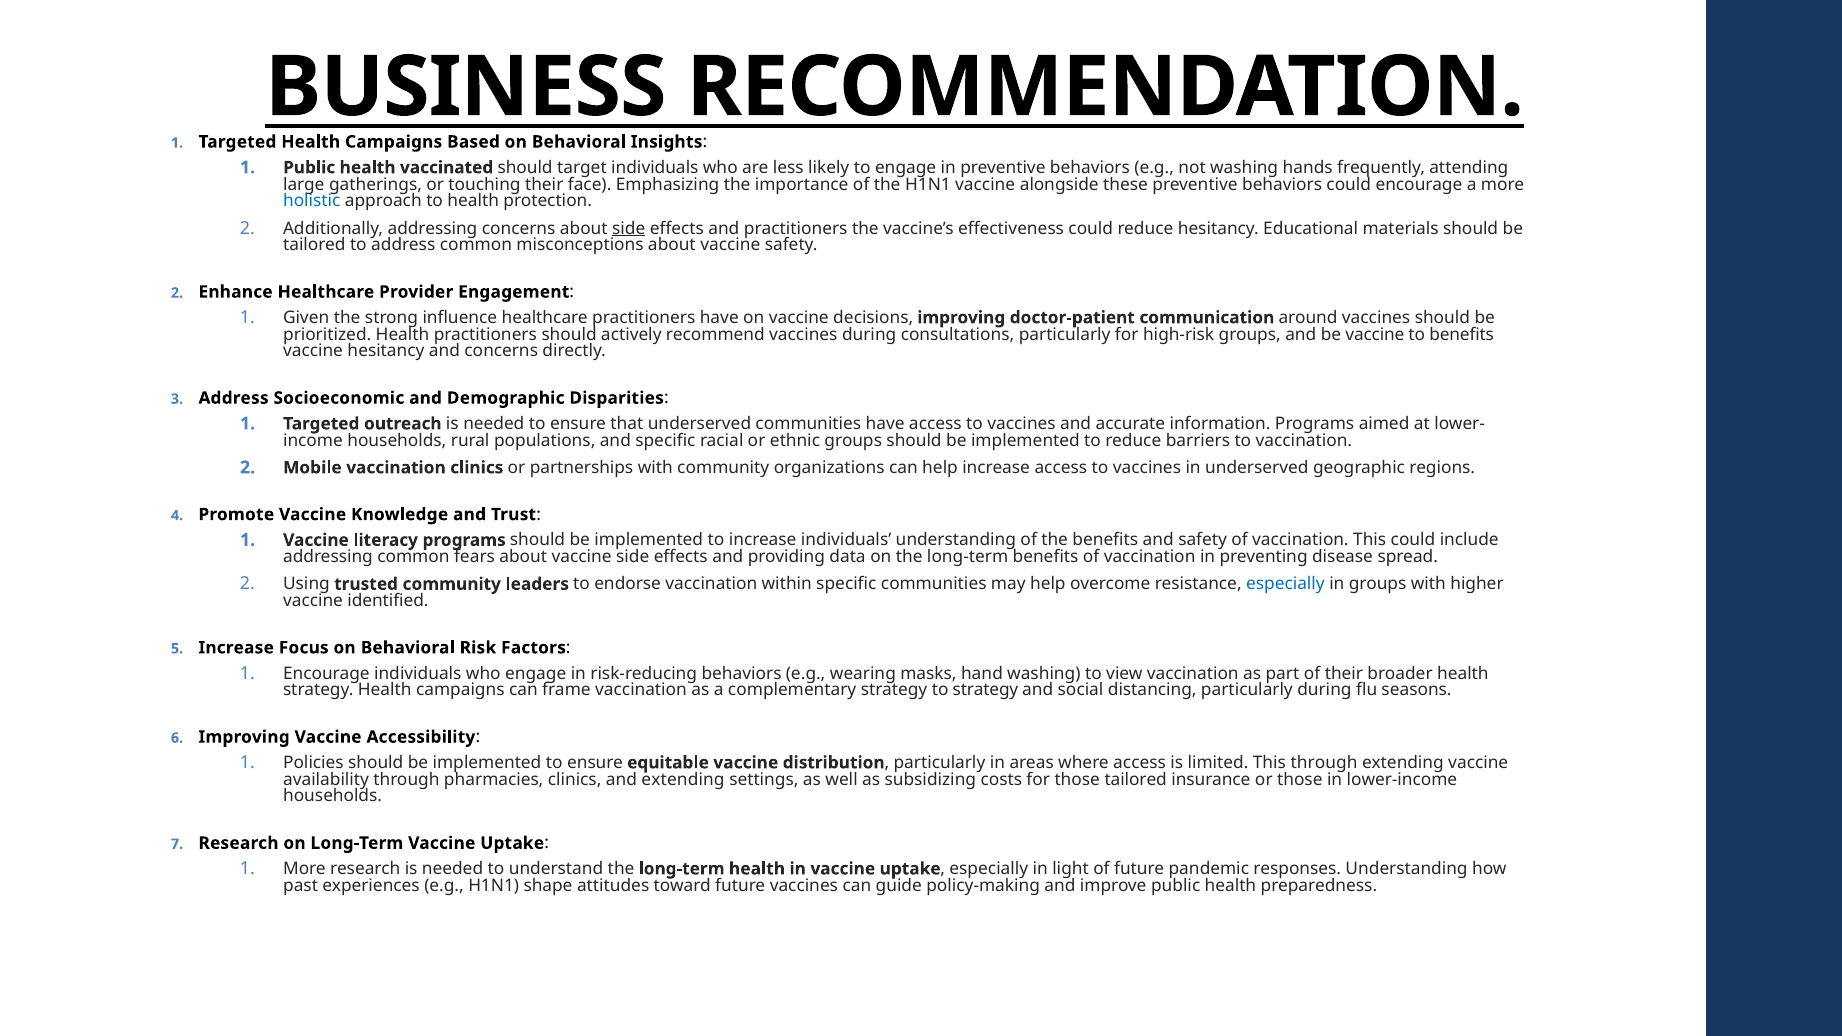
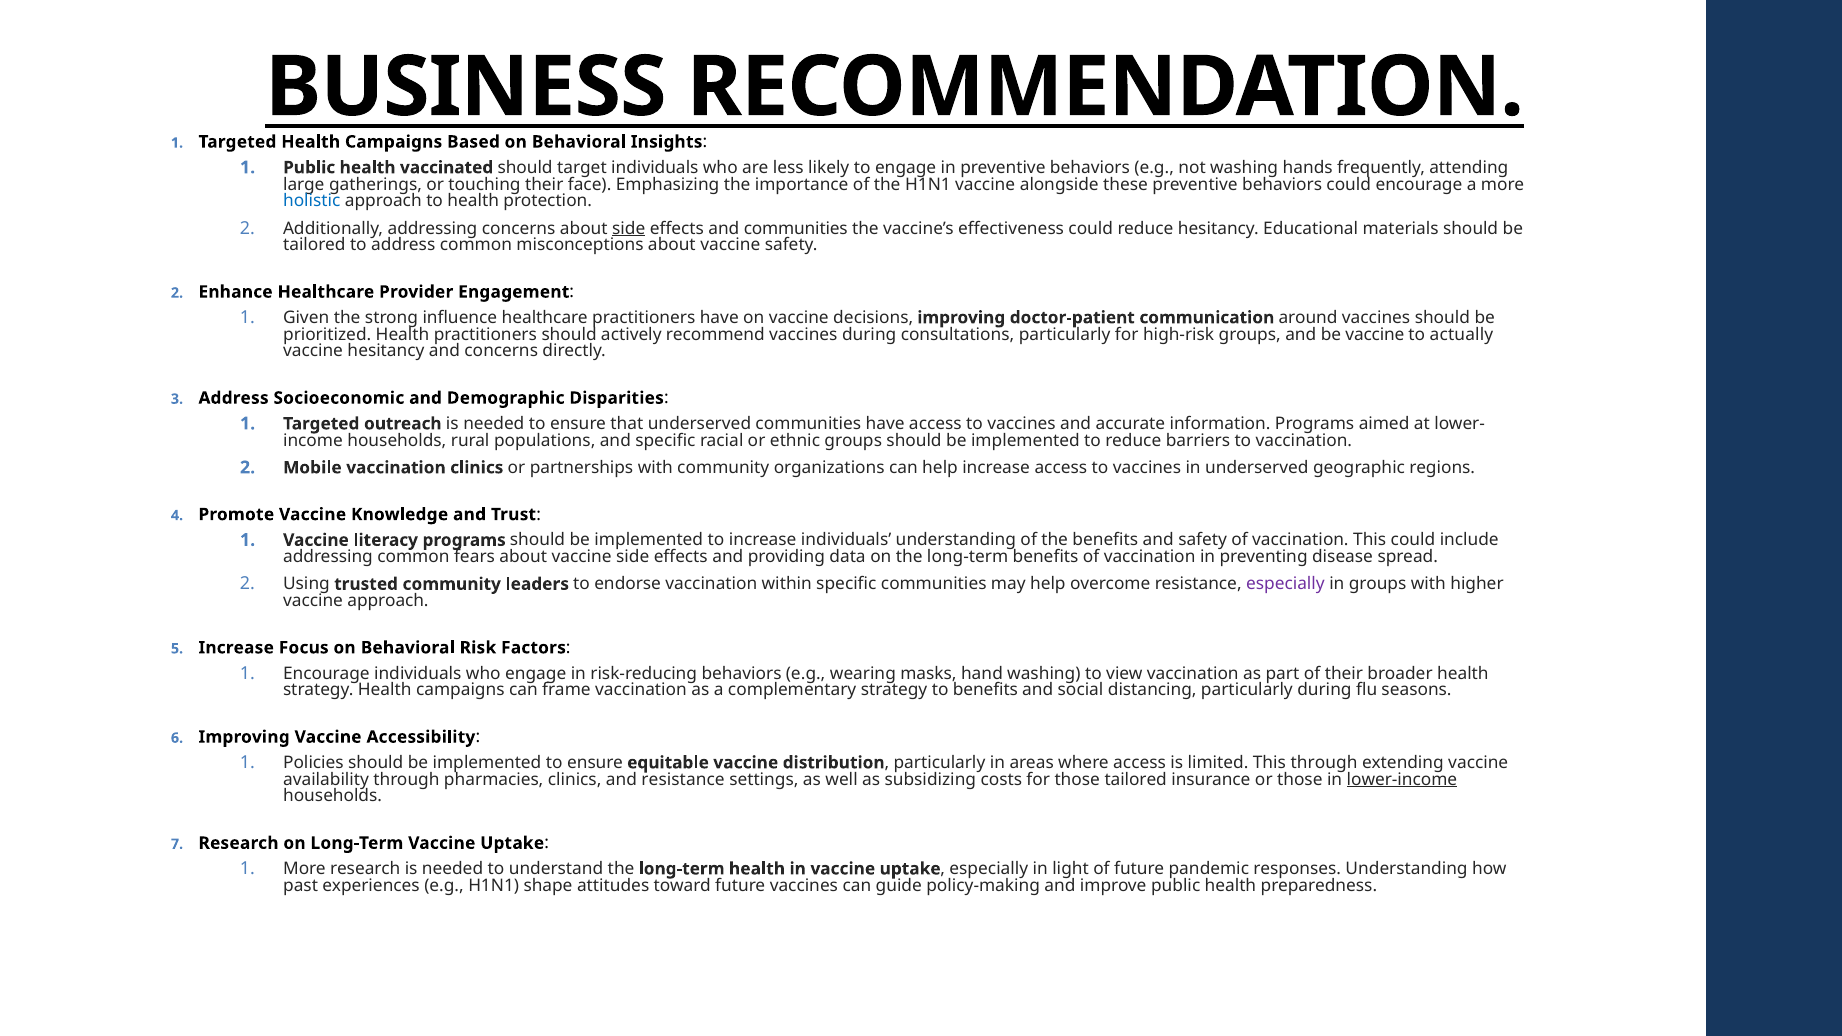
and practitioners: practitioners -> communities
to benefits: benefits -> actually
especially at (1285, 584) colour: blue -> purple
vaccine identified: identified -> approach
to strategy: strategy -> benefits
and extending: extending -> resistance
lower-income underline: none -> present
